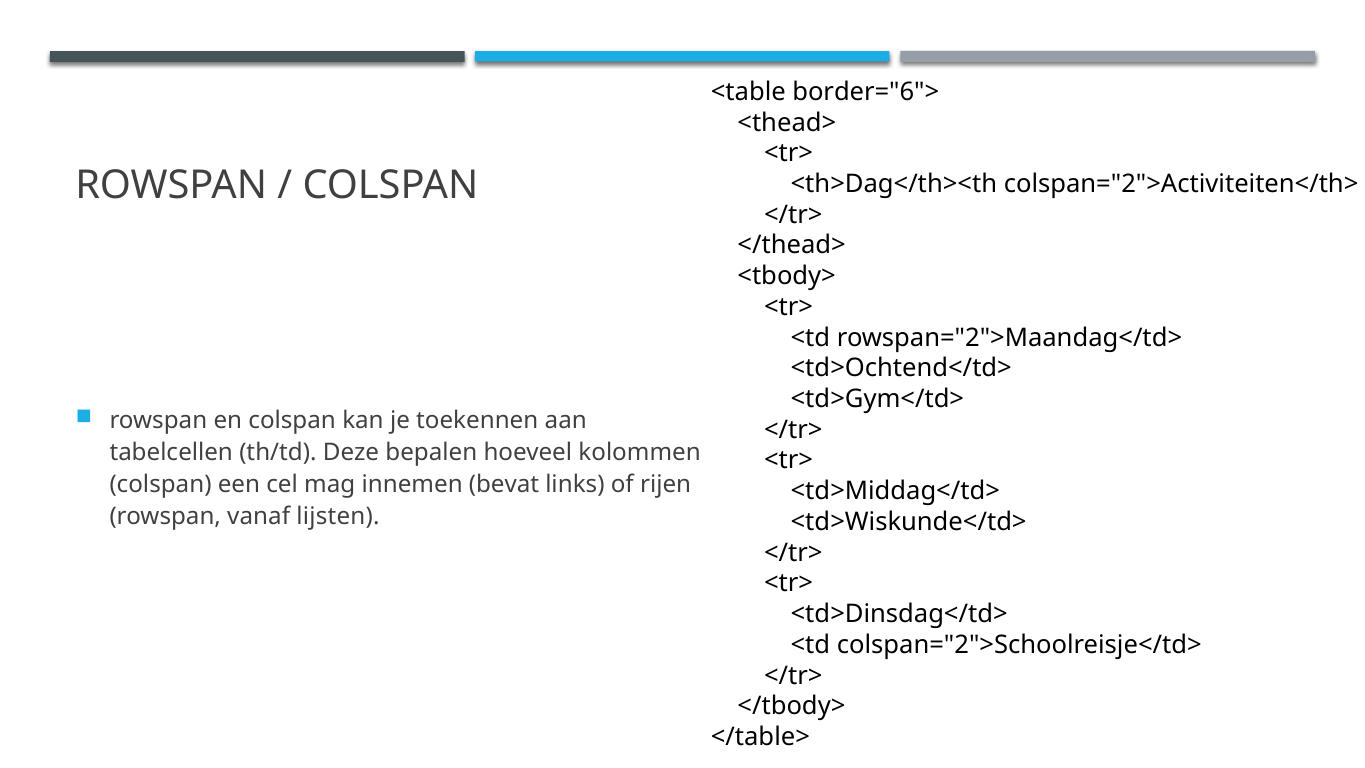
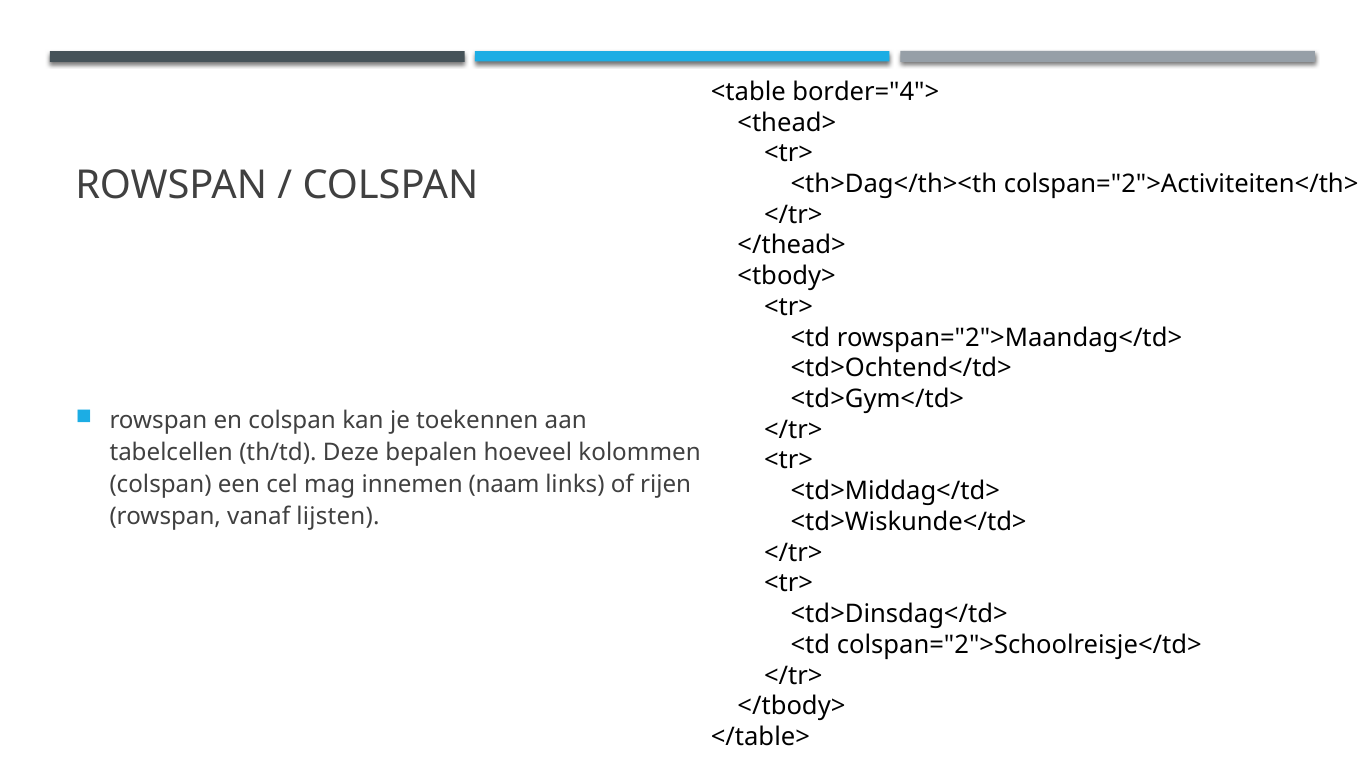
border="6">: border="6"> -> border="4">
bevat: bevat -> naam
